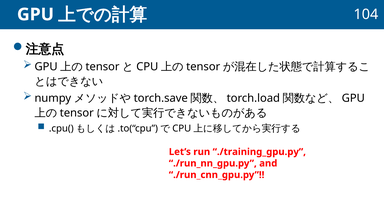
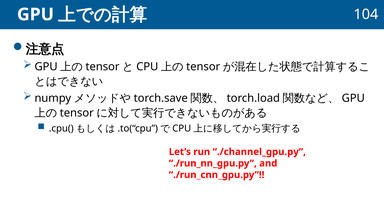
./training_gpu.py: ./training_gpu.py -> ./channel_gpu.py
